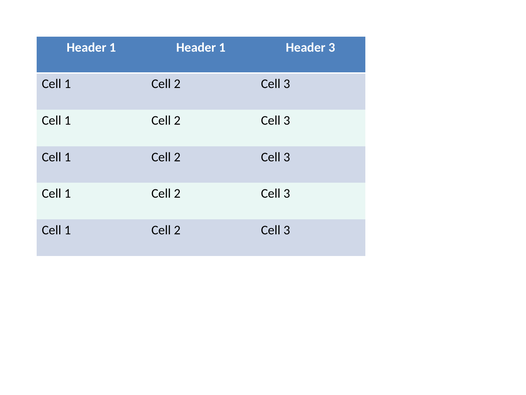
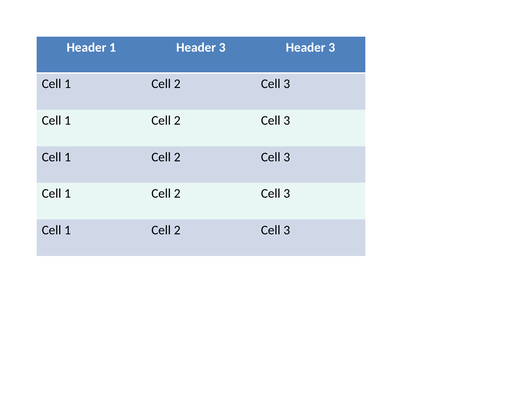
1 Header 1: 1 -> 3
